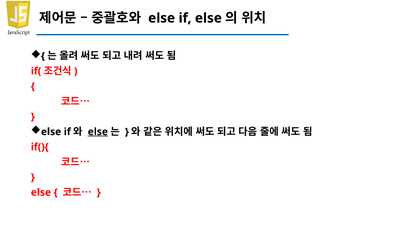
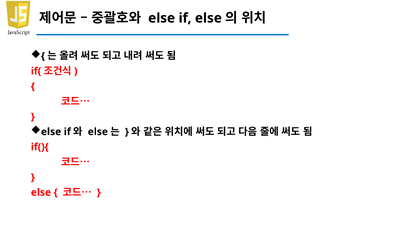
else at (98, 132) underline: present -> none
